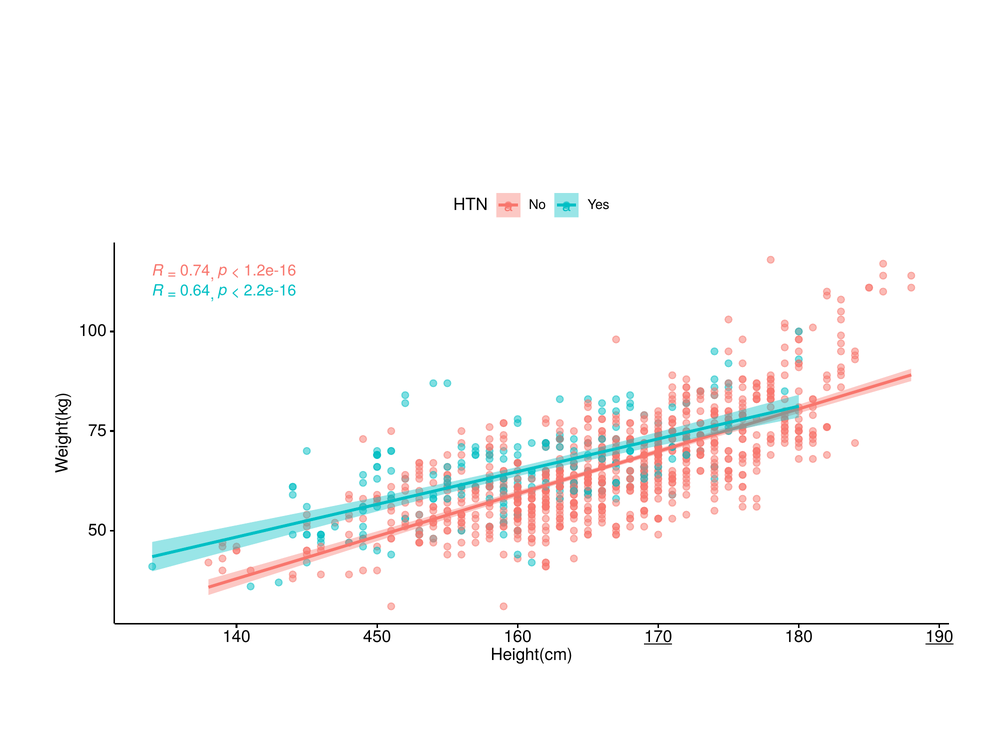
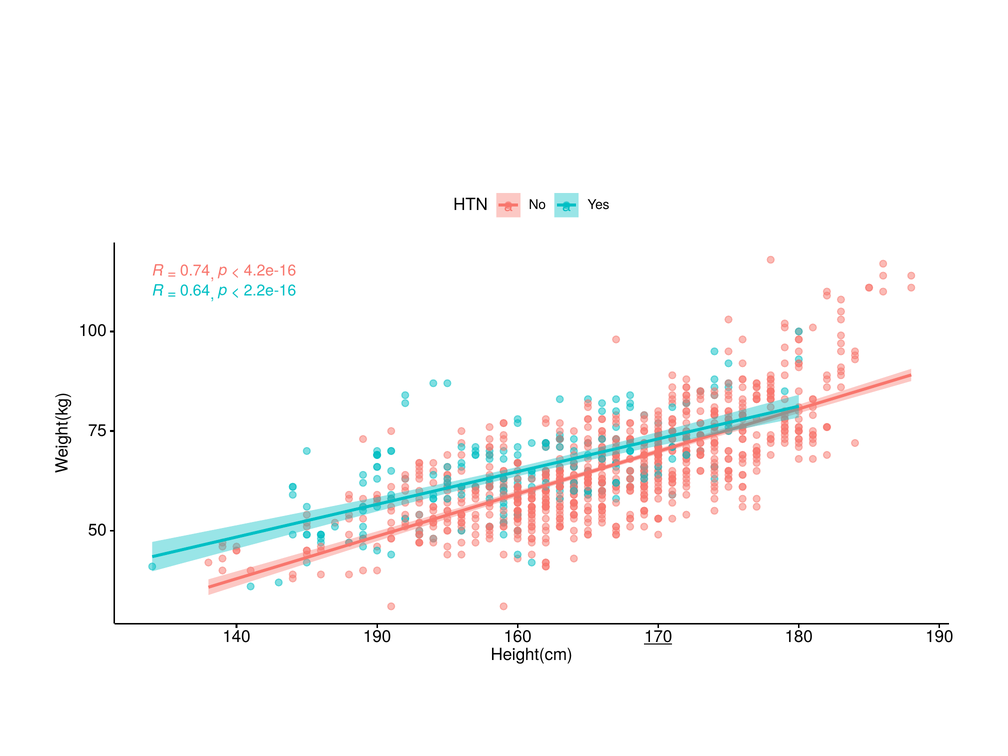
1.2e-16: 1.2e-16 -> 4.2e-16
140 450: 450 -> 190
190 at (939, 637) underline: present -> none
